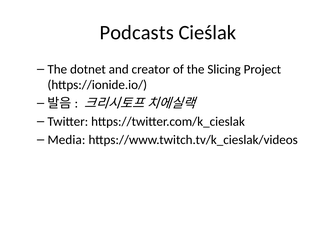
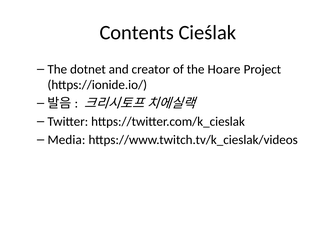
Podcasts: Podcasts -> Contents
Slicing: Slicing -> Hoare
